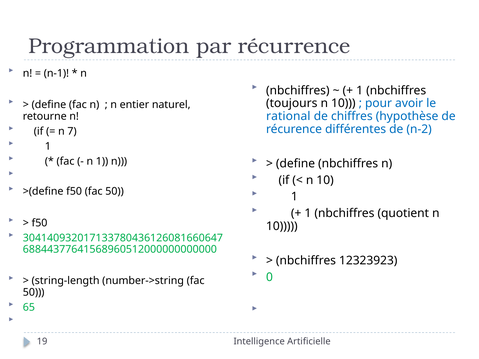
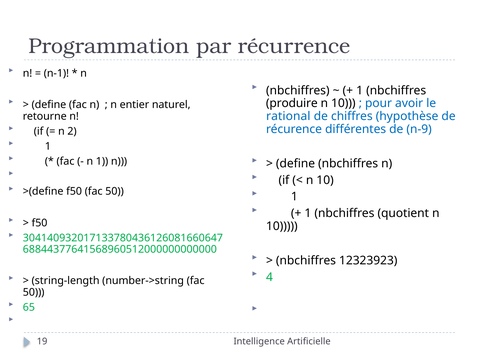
toujours: toujours -> produire
7: 7 -> 2
n-2: n-2 -> n-9
0: 0 -> 4
